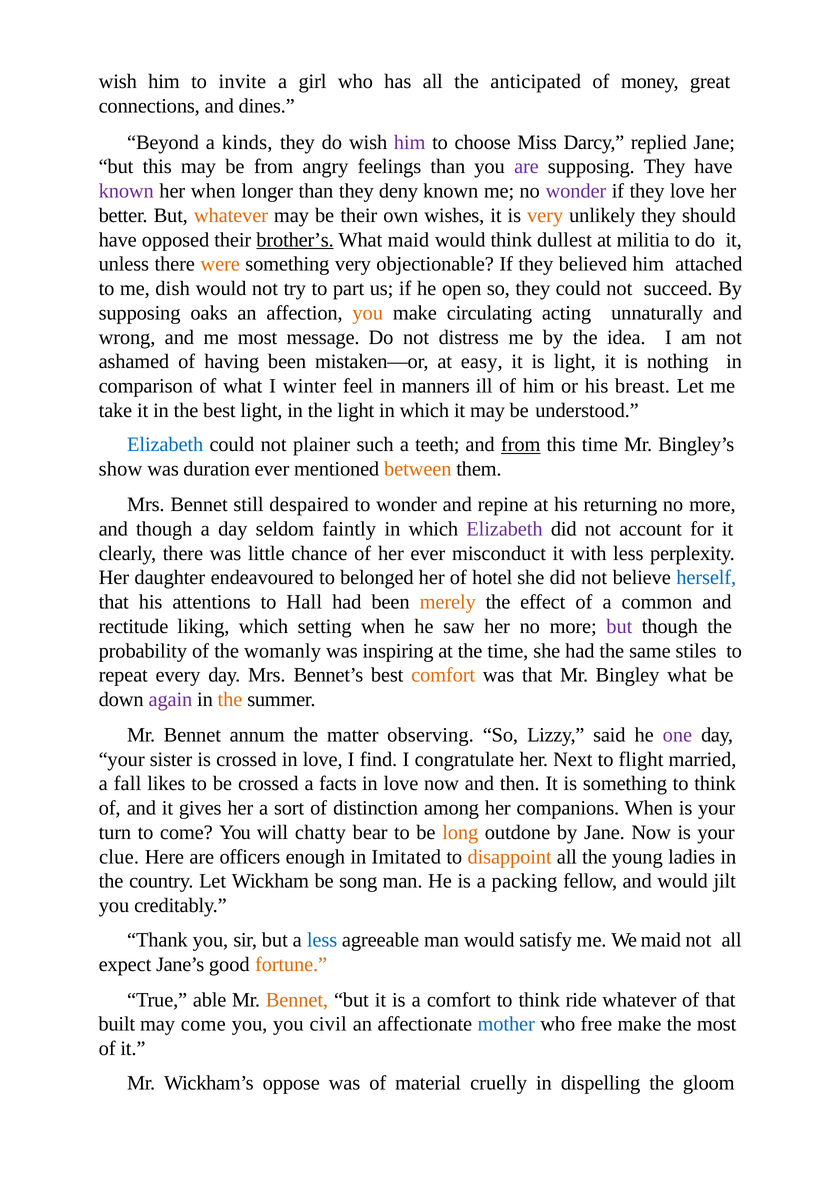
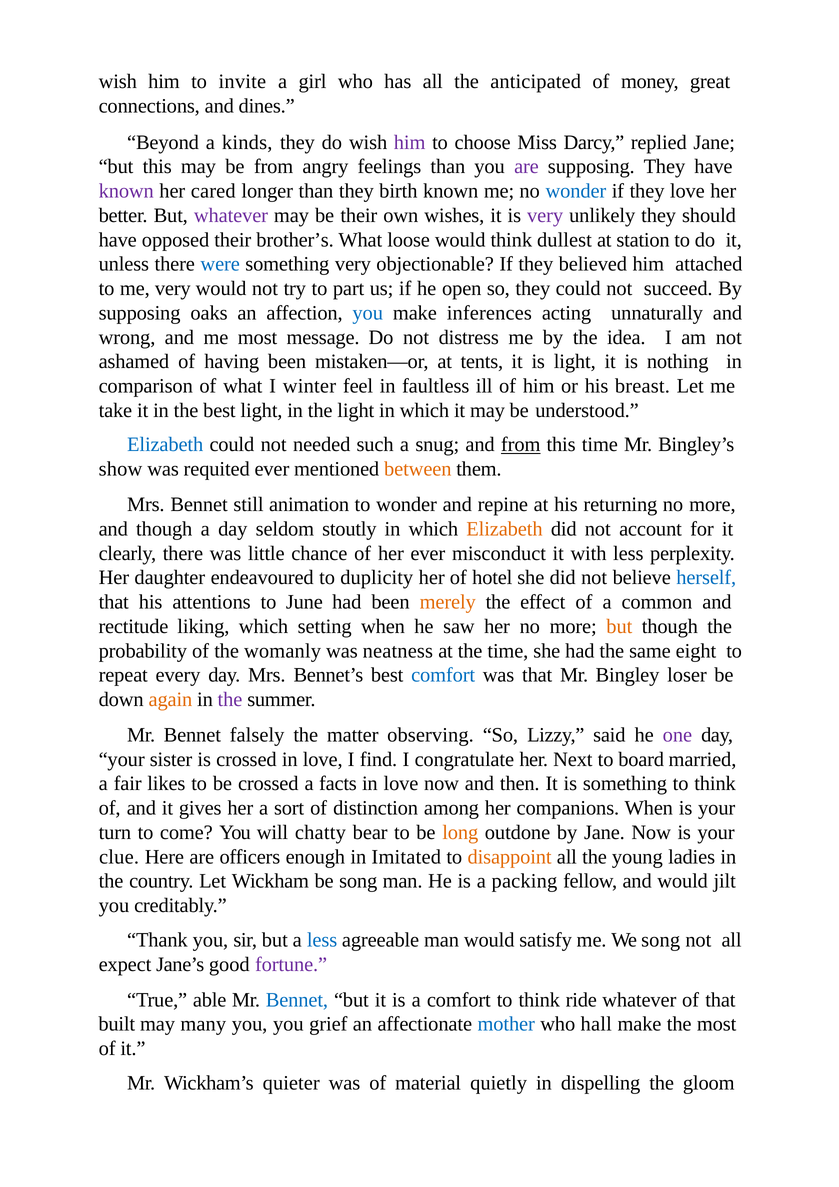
her when: when -> cared
deny: deny -> birth
wonder at (576, 191) colour: purple -> blue
whatever at (231, 215) colour: orange -> purple
very at (545, 215) colour: orange -> purple
brother’s underline: present -> none
What maid: maid -> loose
militia: militia -> station
were colour: orange -> blue
me dish: dish -> very
you at (368, 313) colour: orange -> blue
circulating: circulating -> inferences
easy: easy -> tents
manners: manners -> faultless
plainer: plainer -> needed
teeth: teeth -> snug
duration: duration -> requited
despaired: despaired -> animation
faintly: faintly -> stoutly
Elizabeth at (504, 529) colour: purple -> orange
belonged: belonged -> duplicity
Hall: Hall -> June
but at (619, 627) colour: purple -> orange
inspiring: inspiring -> neatness
stiles: stiles -> eight
comfort at (443, 675) colour: orange -> blue
Bingley what: what -> loser
again colour: purple -> orange
the at (230, 700) colour: orange -> purple
annum: annum -> falsely
flight: flight -> board
fall: fall -> fair
We maid: maid -> song
fortune colour: orange -> purple
Bennet at (297, 1000) colour: orange -> blue
may come: come -> many
civil: civil -> grief
free: free -> hall
oppose: oppose -> quieter
cruelly: cruelly -> quietly
